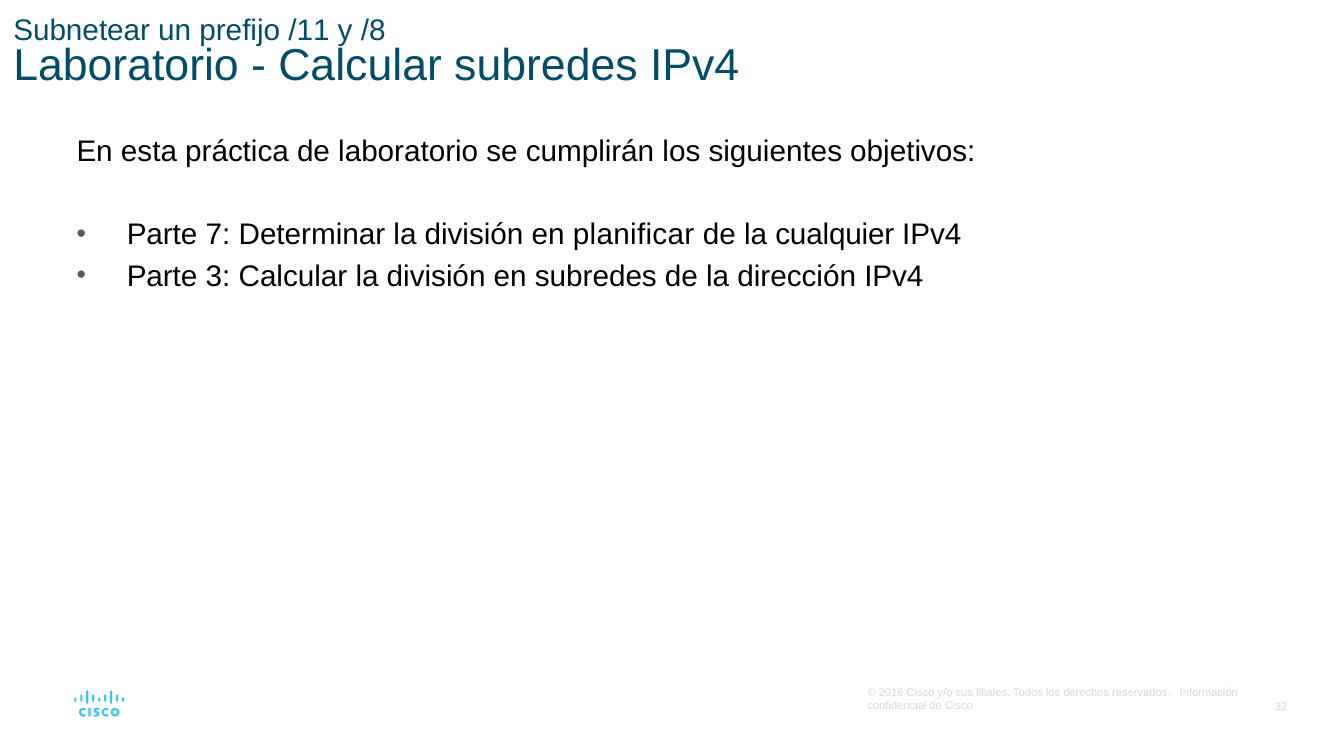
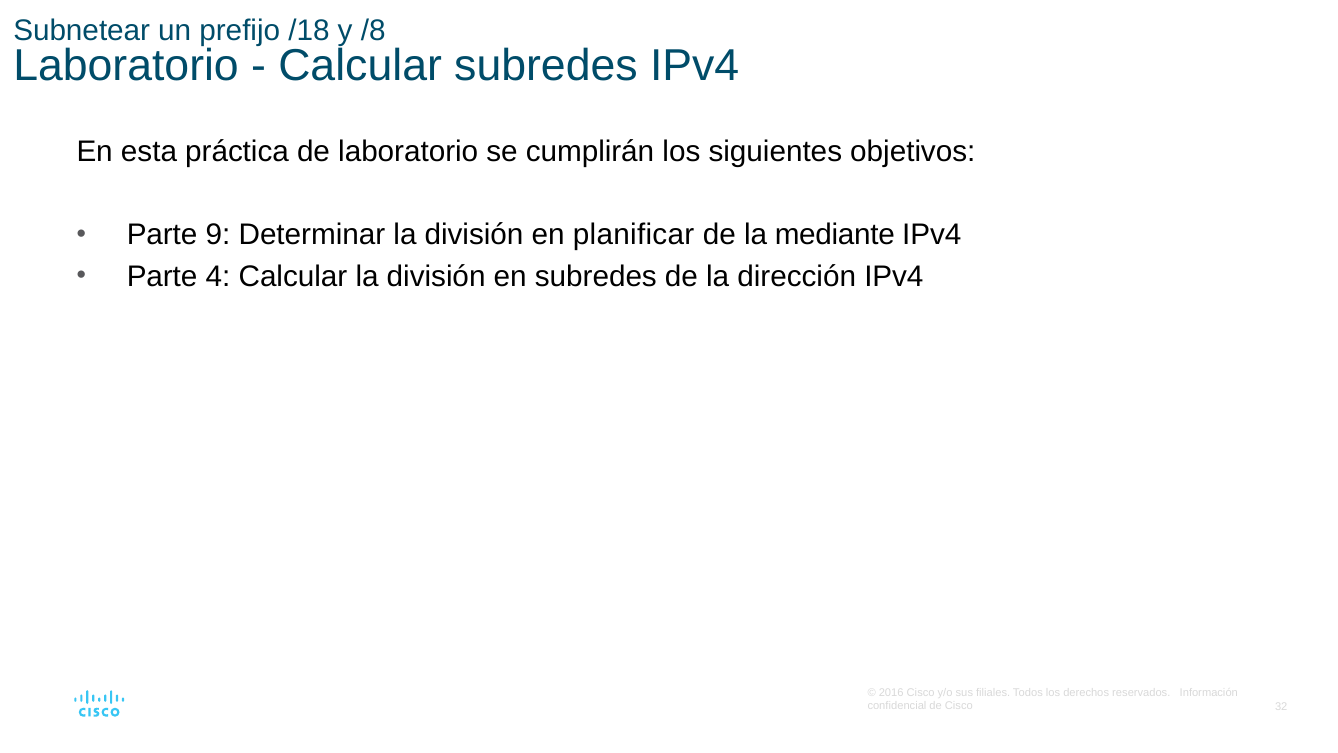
/11: /11 -> /18
7: 7 -> 9
cualquier: cualquier -> mediante
3: 3 -> 4
